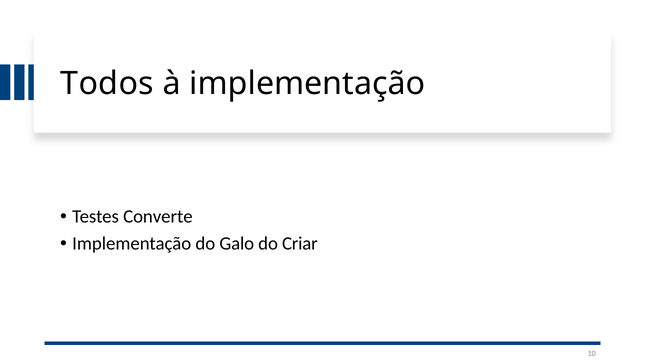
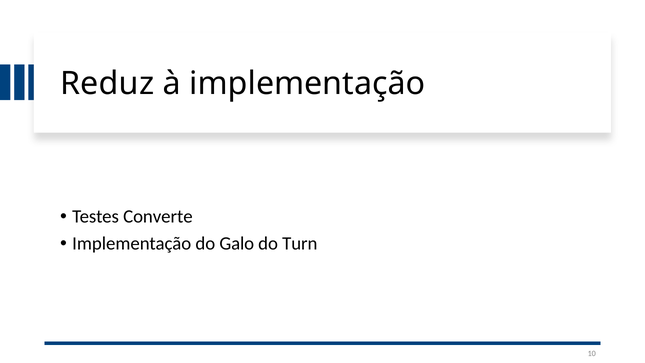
Todos: Todos -> Reduz
Criar: Criar -> Turn
